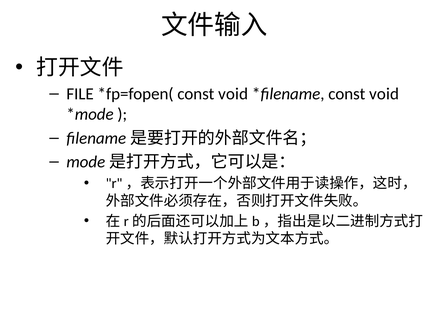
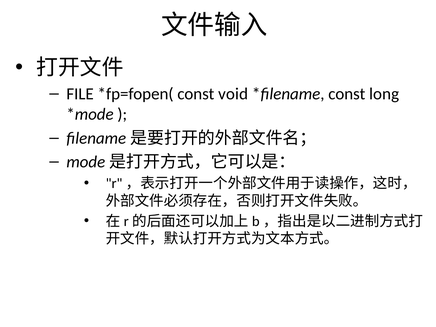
void at (384, 94): void -> long
